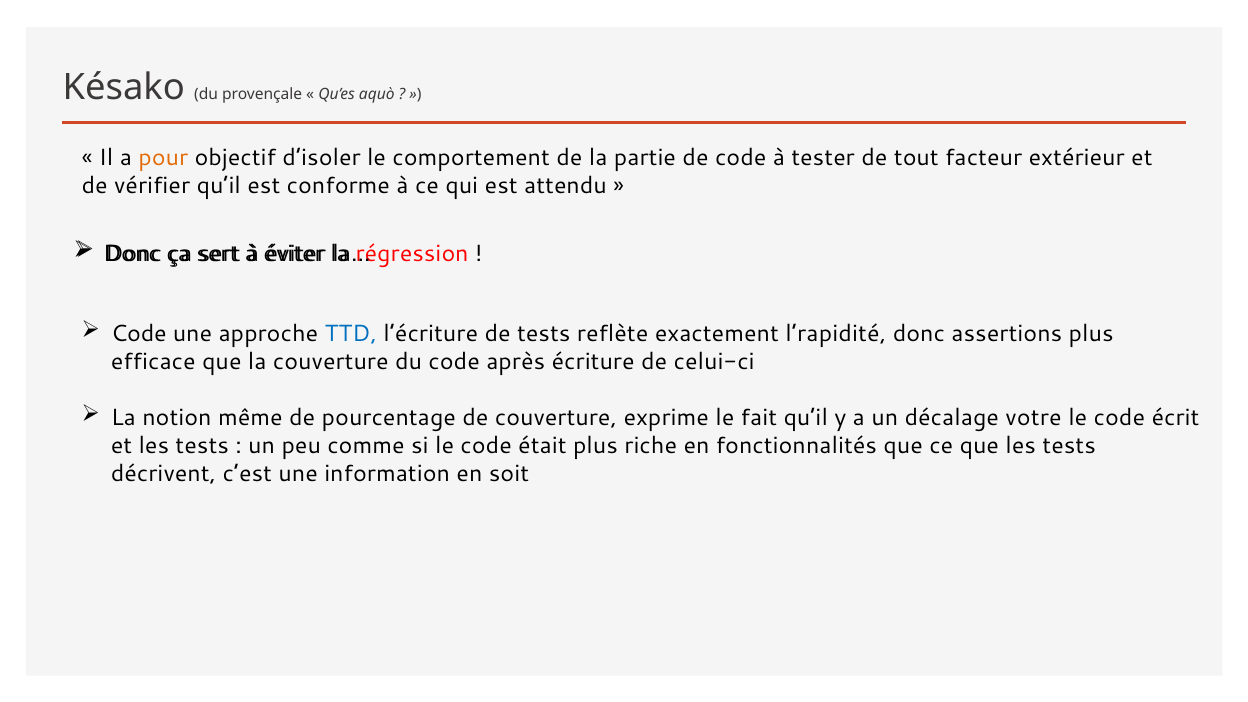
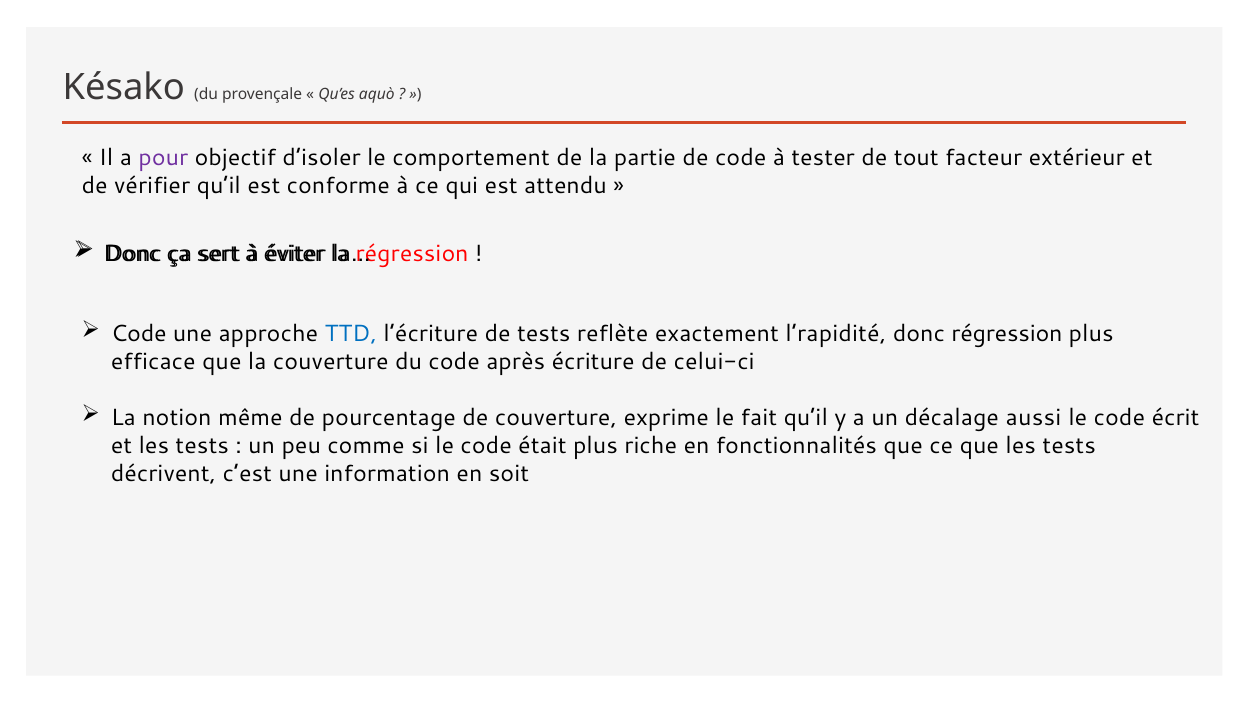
pour colour: orange -> purple
donc assertions: assertions -> régression
votre: votre -> aussi
